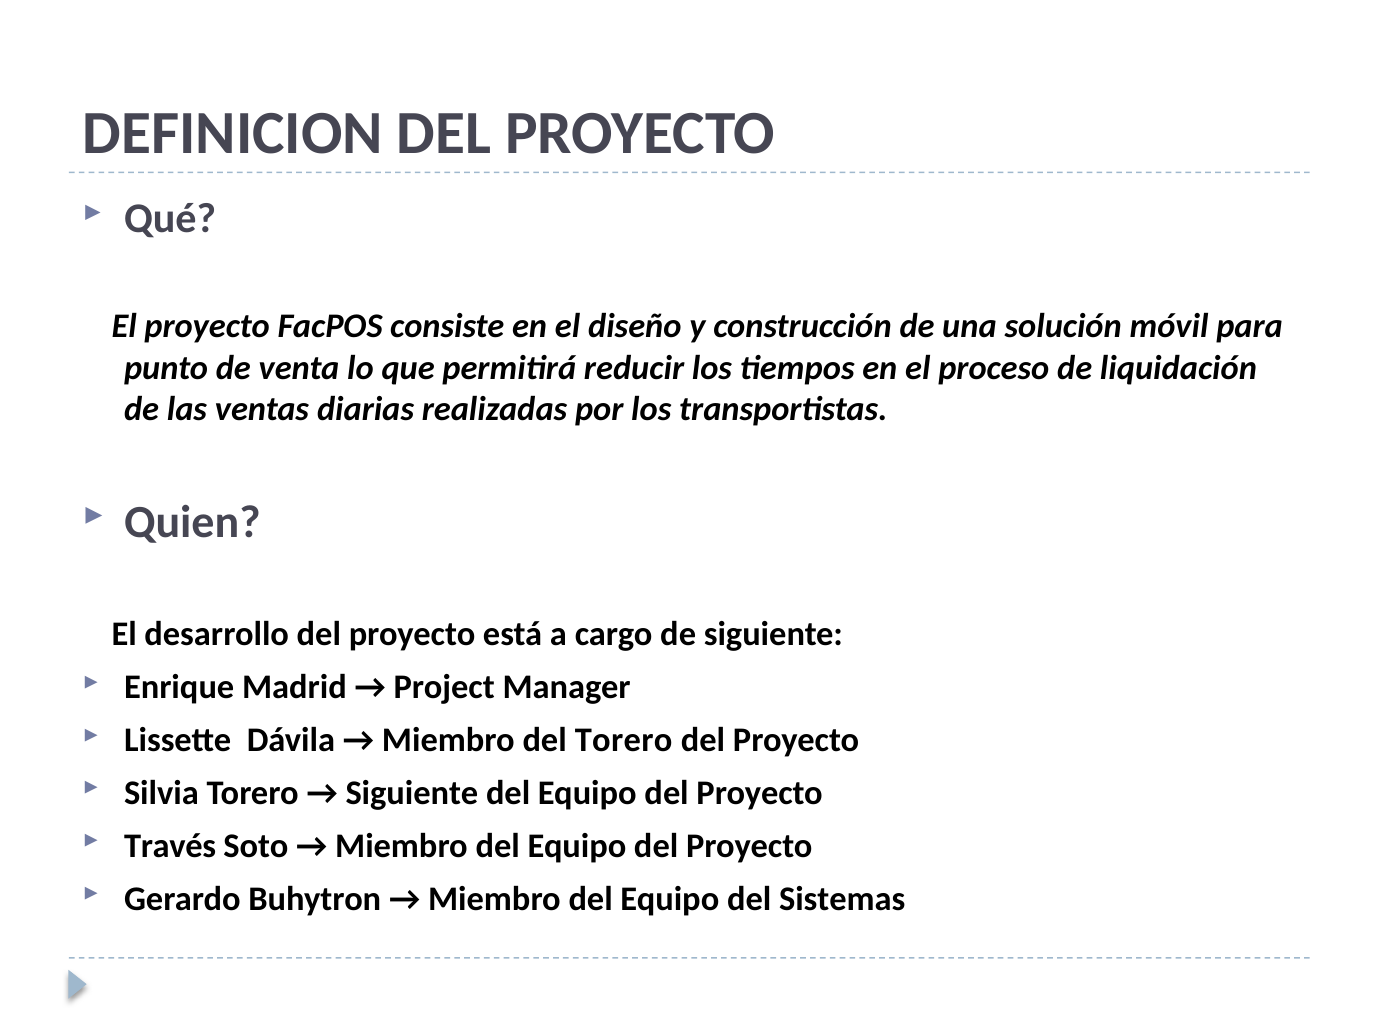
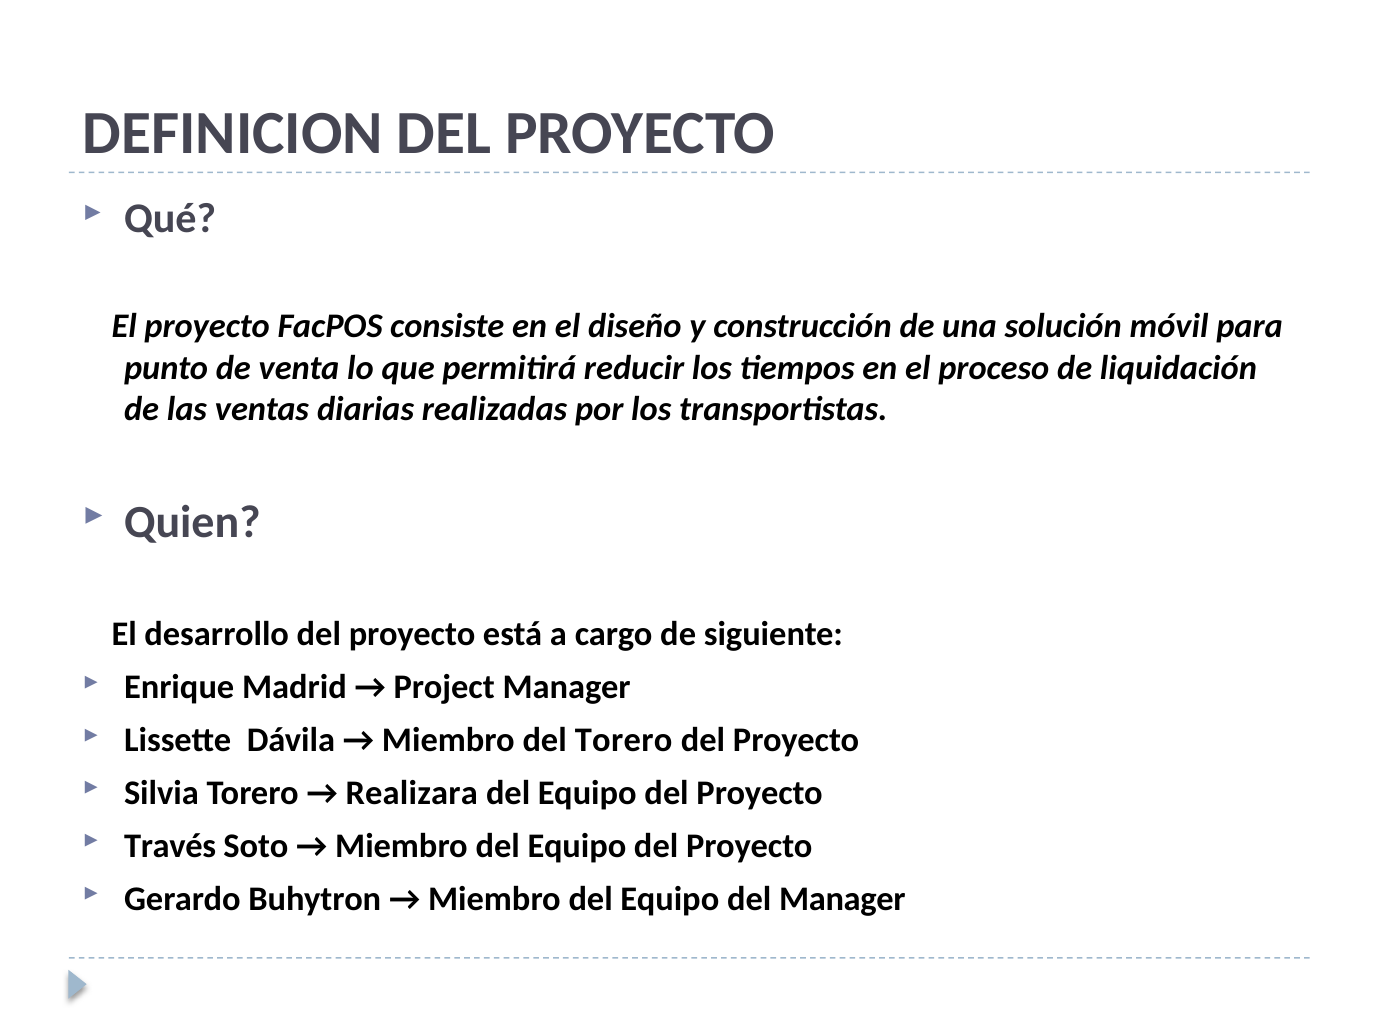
Siguiente at (412, 793): Siguiente -> Realizara
del Sistemas: Sistemas -> Manager
